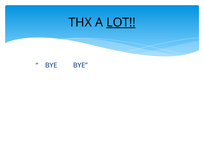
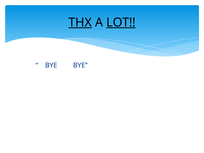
THX underline: none -> present
